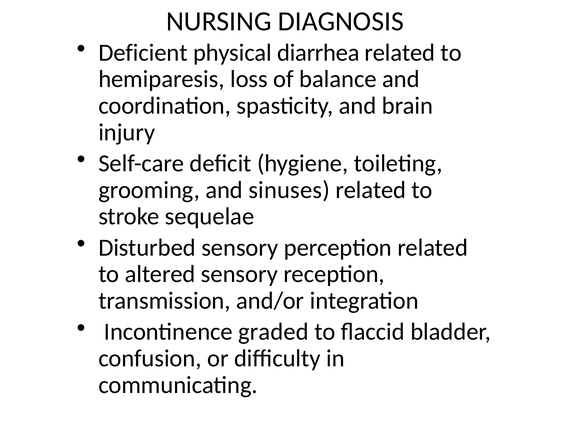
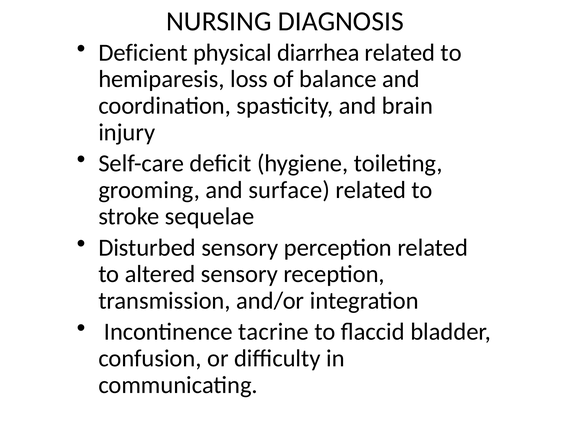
sinuses: sinuses -> surface
graded: graded -> tacrine
